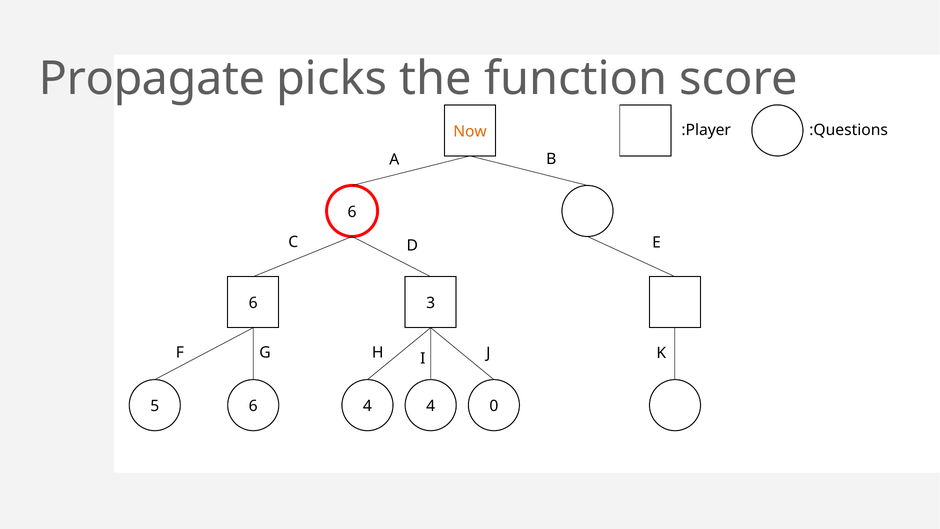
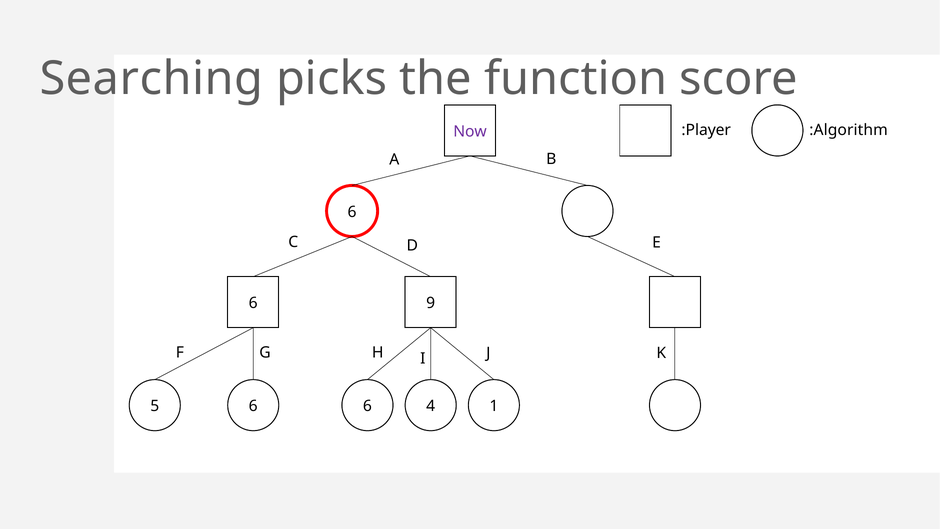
Propagate: Propagate -> Searching
:Questions: :Questions -> :Algorithm
Now colour: orange -> purple
3: 3 -> 9
5 4: 4 -> 6
0: 0 -> 1
